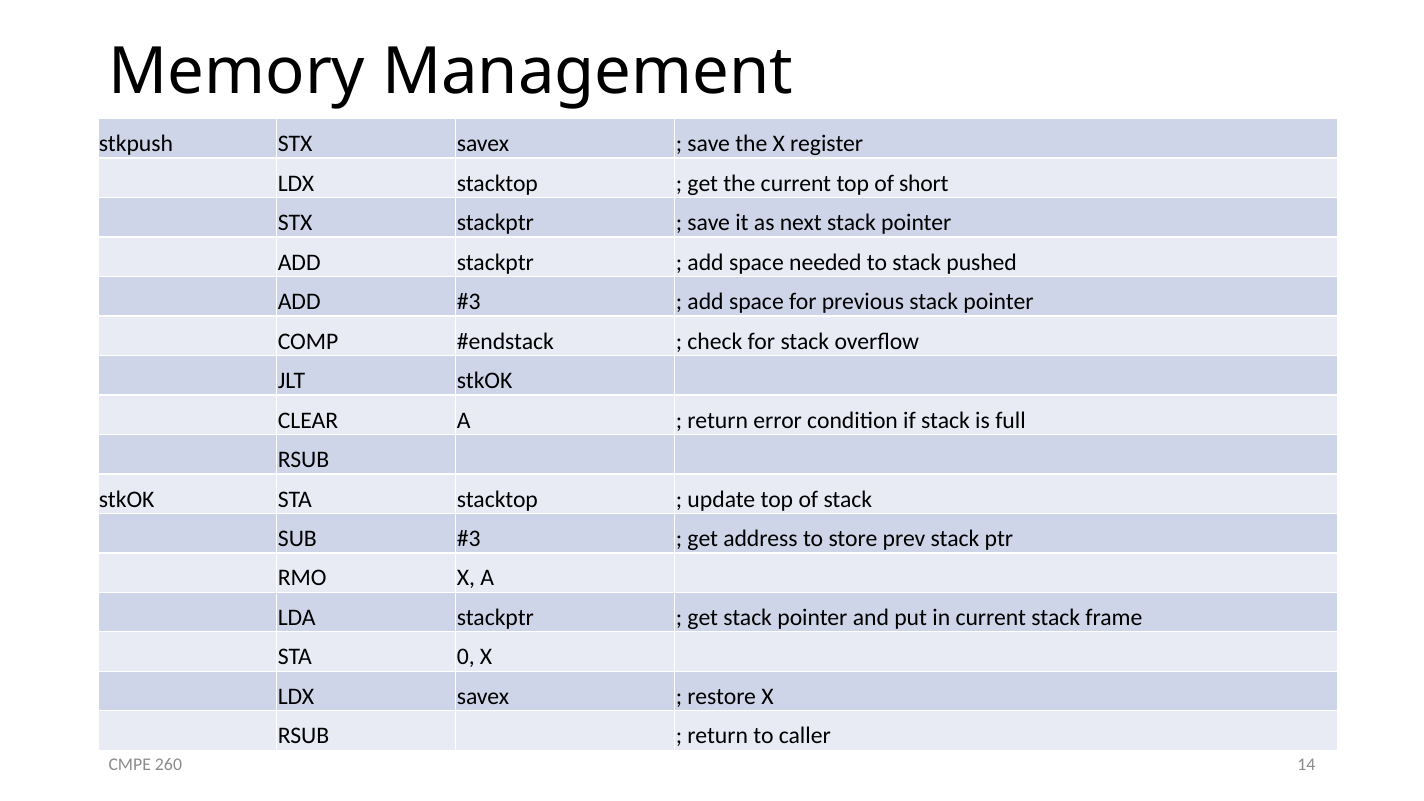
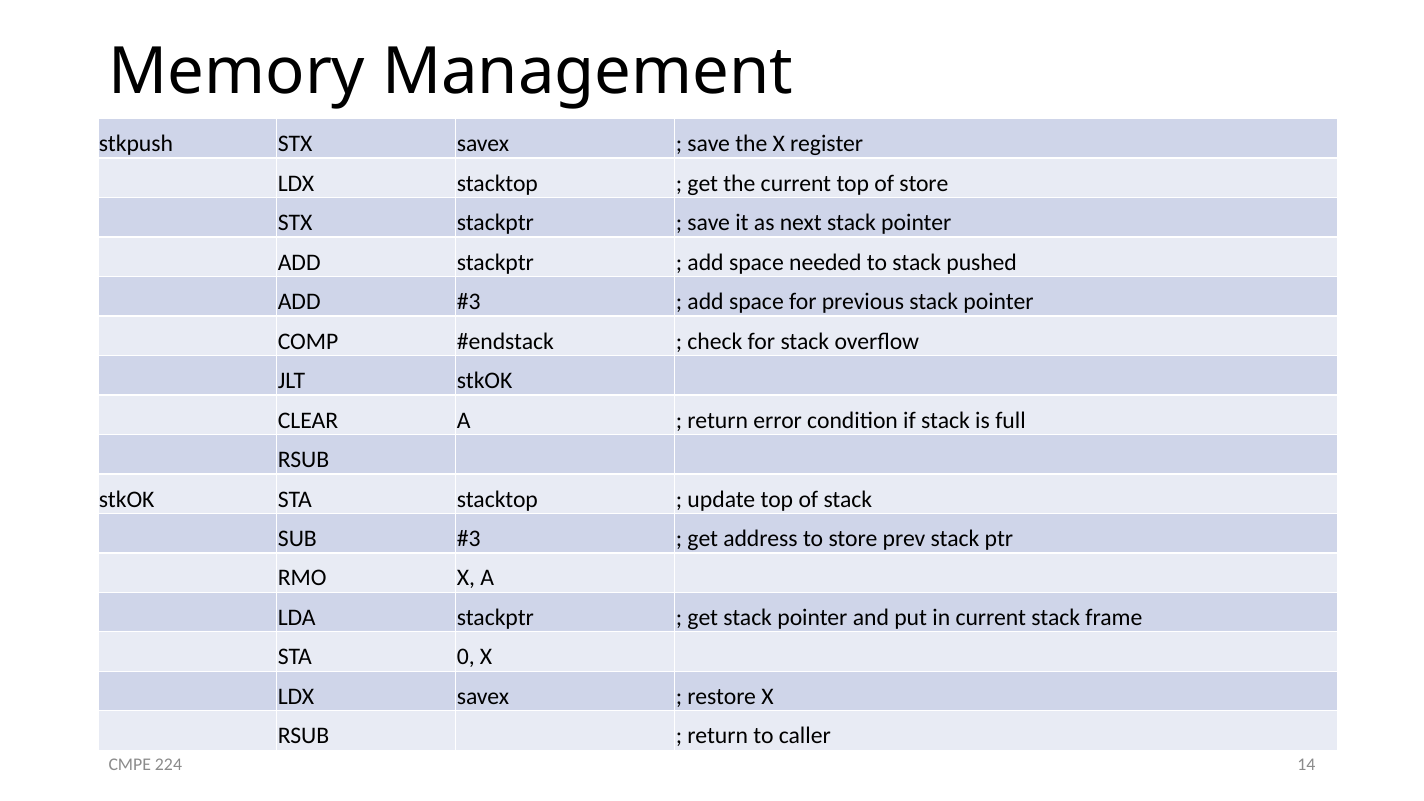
of short: short -> store
260: 260 -> 224
